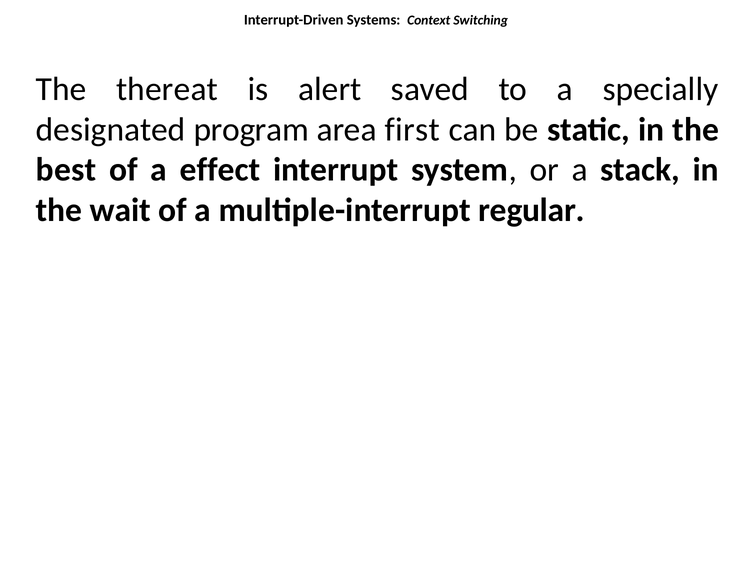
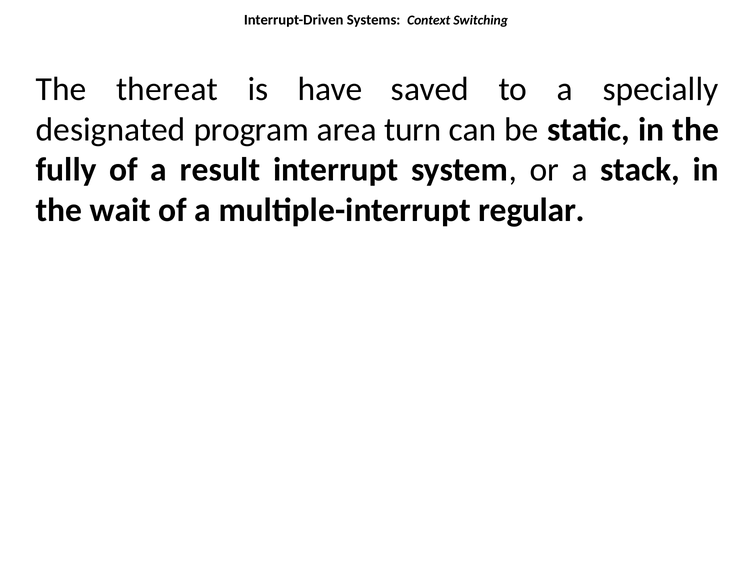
alert: alert -> have
first: first -> turn
best: best -> fully
effect: effect -> result
